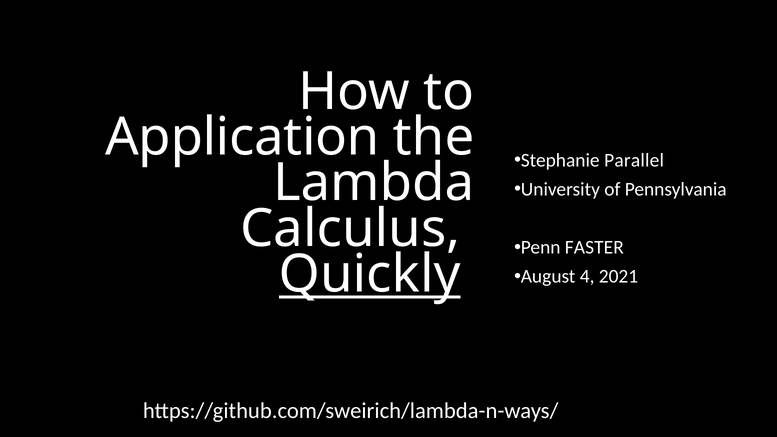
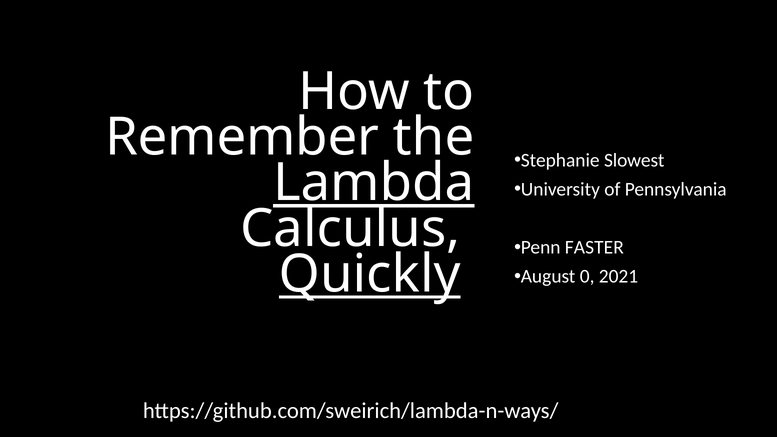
Application: Application -> Remember
Parallel: Parallel -> Slowest
Lambda underline: none -> present
4: 4 -> 0
